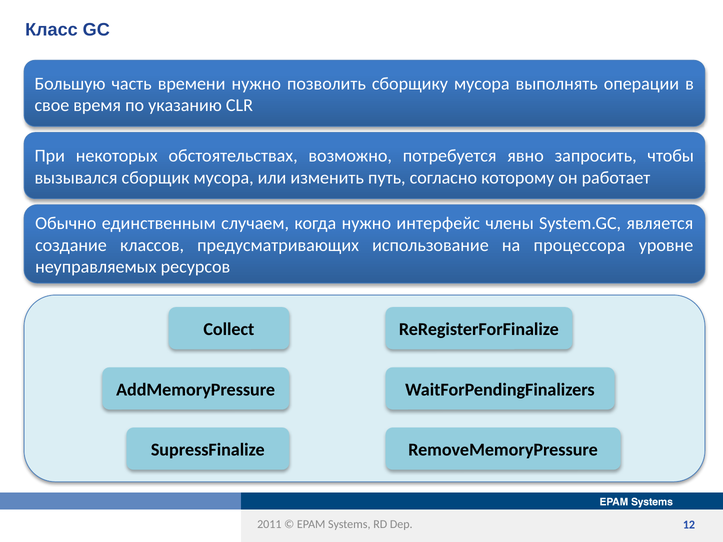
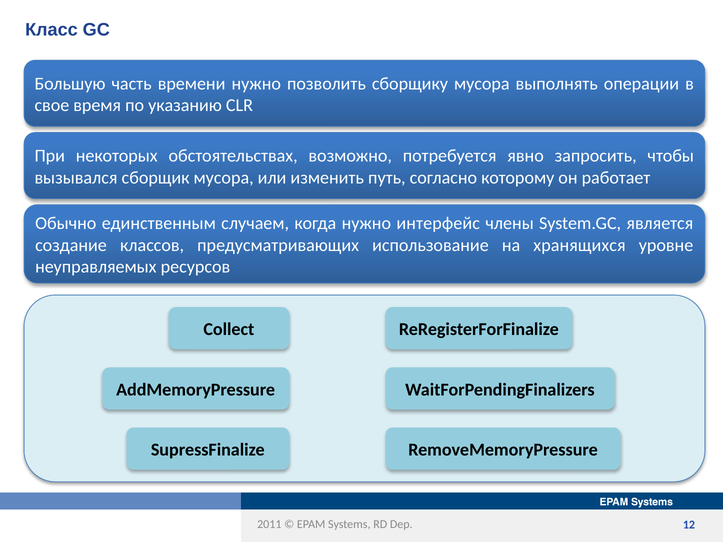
процессора: процессора -> хранящихся
